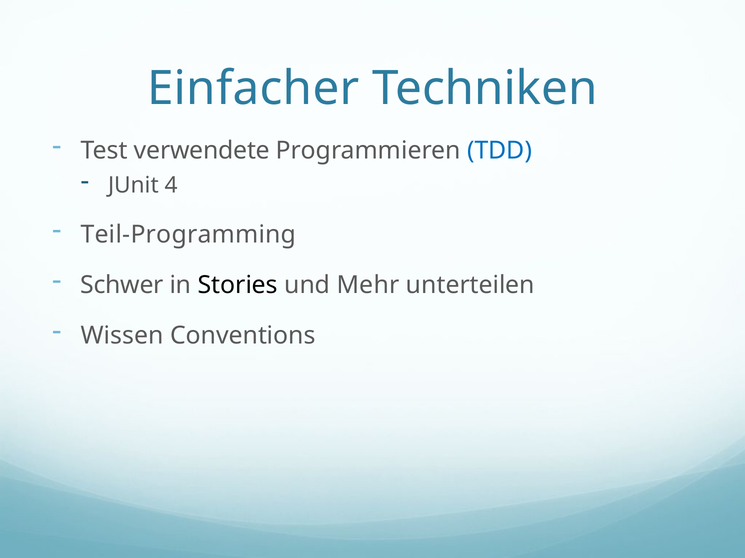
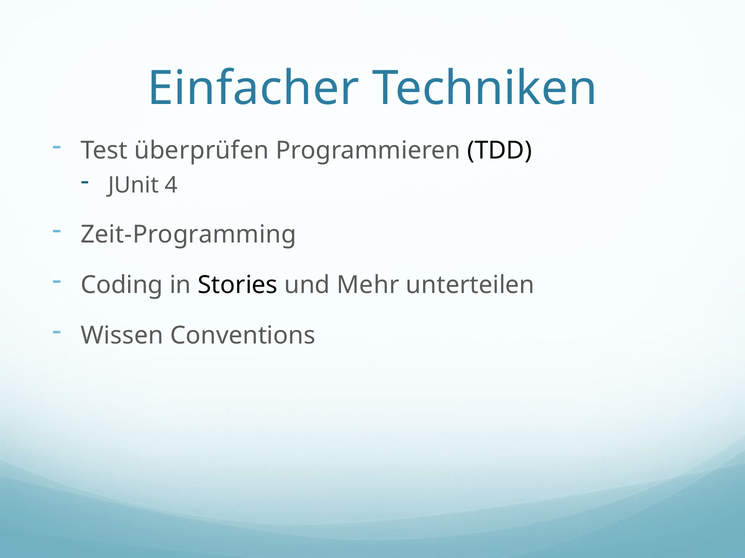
verwendete: verwendete -> überprüfen
TDD colour: blue -> black
Teil-Programming: Teil-Programming -> Zeit-Programming
Schwer: Schwer -> Coding
